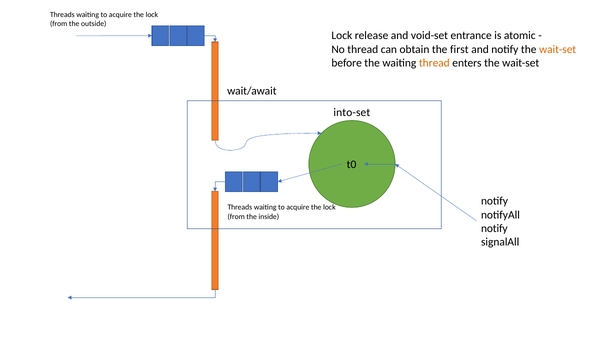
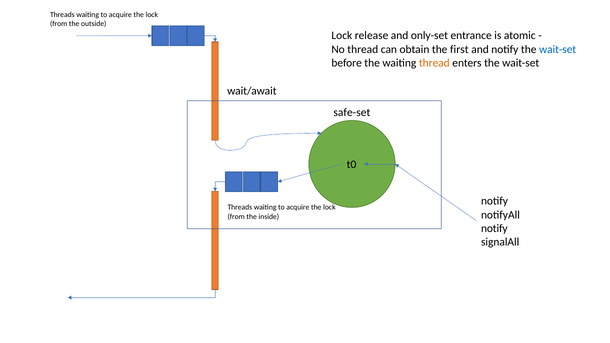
void-set: void-set -> only-set
wait-set at (558, 49) colour: orange -> blue
into-set: into-set -> safe-set
